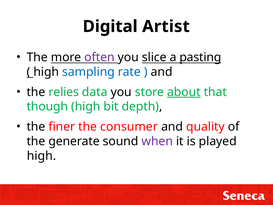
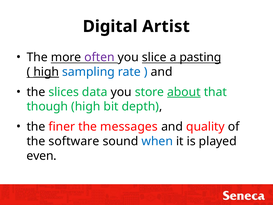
high at (46, 72) underline: none -> present
relies: relies -> slices
consumer: consumer -> messages
generate: generate -> software
when colour: purple -> blue
high at (41, 156): high -> even
